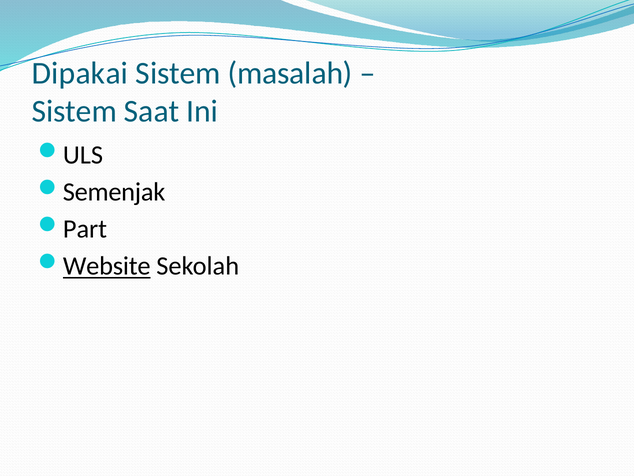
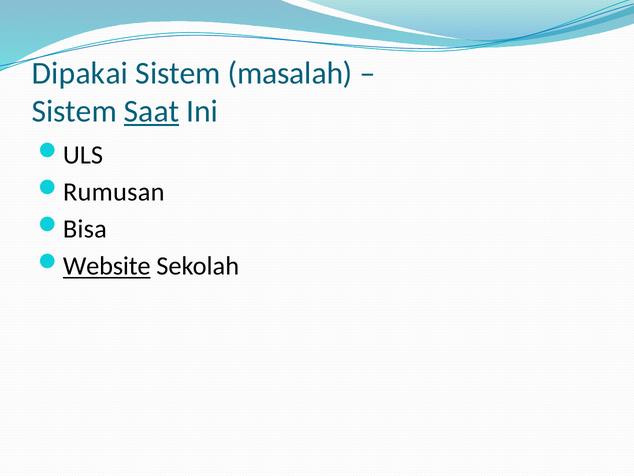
Saat underline: none -> present
Semenjak: Semenjak -> Rumusan
Part: Part -> Bisa
